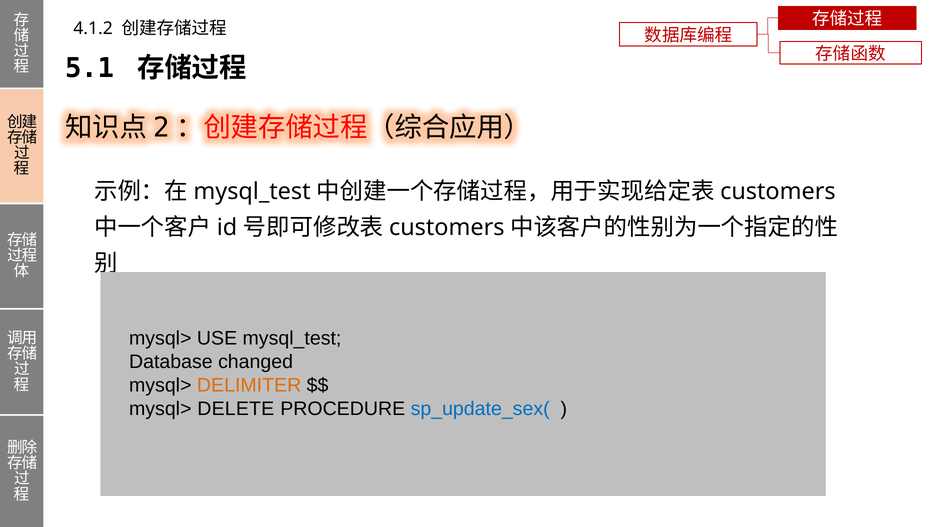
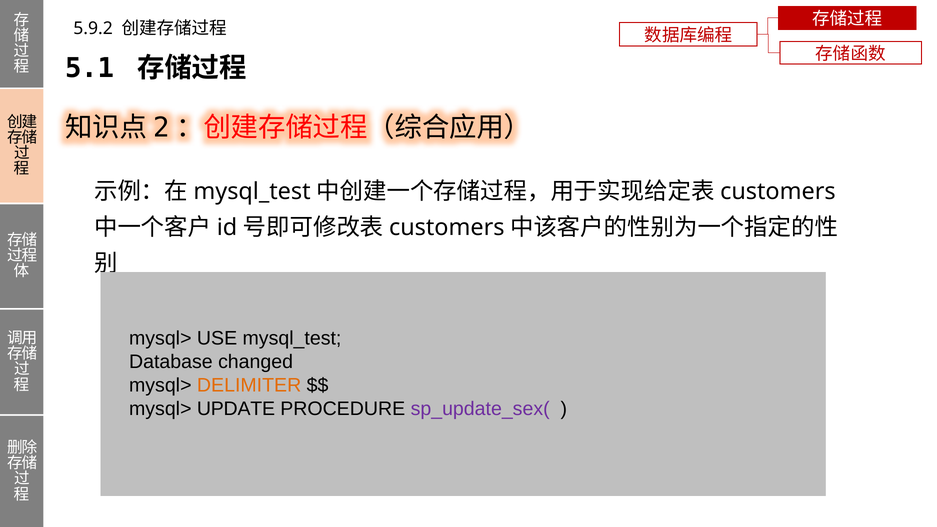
4.1.2: 4.1.2 -> 5.9.2
DELETE: DELETE -> UPDATE
sp_update_sex( colour: blue -> purple
